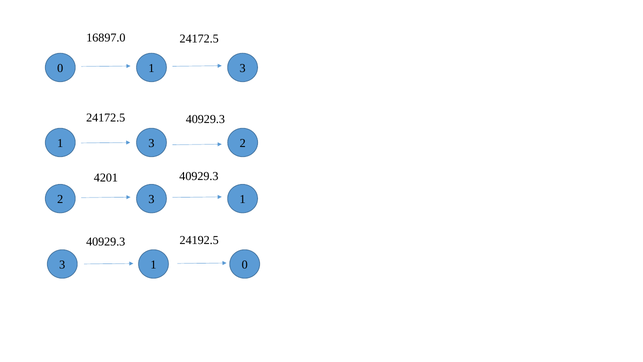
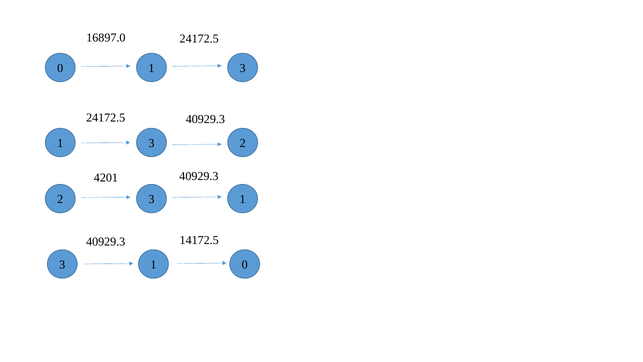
24192.5: 24192.5 -> 14172.5
